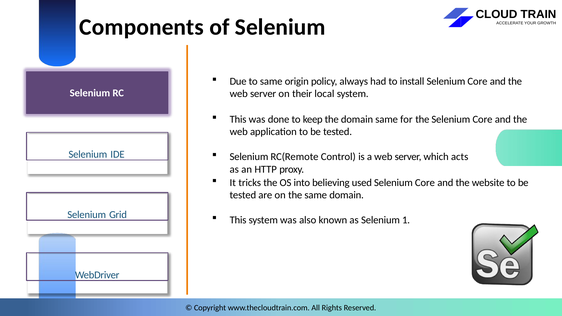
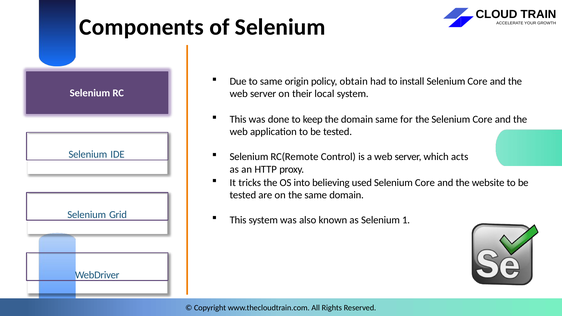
always: always -> obtain
